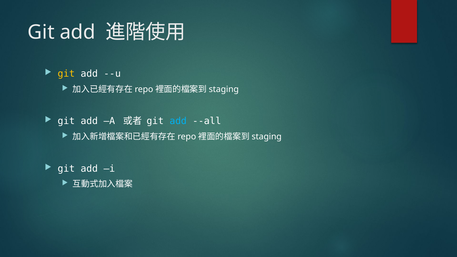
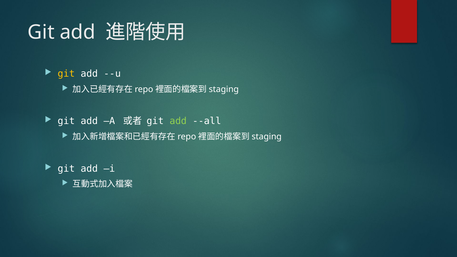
add at (178, 121) colour: light blue -> light green
